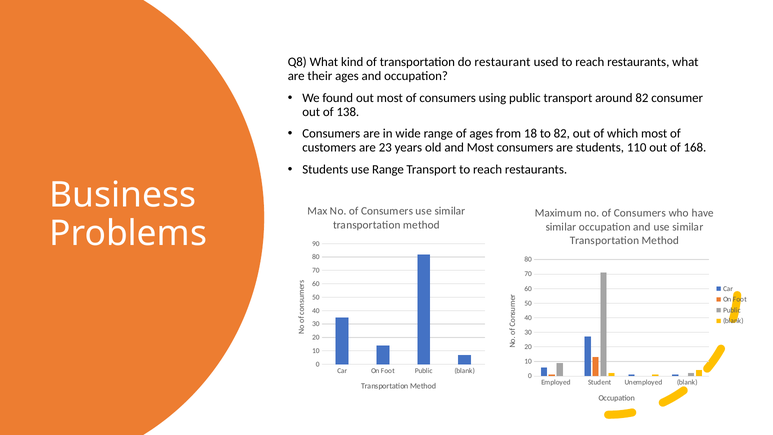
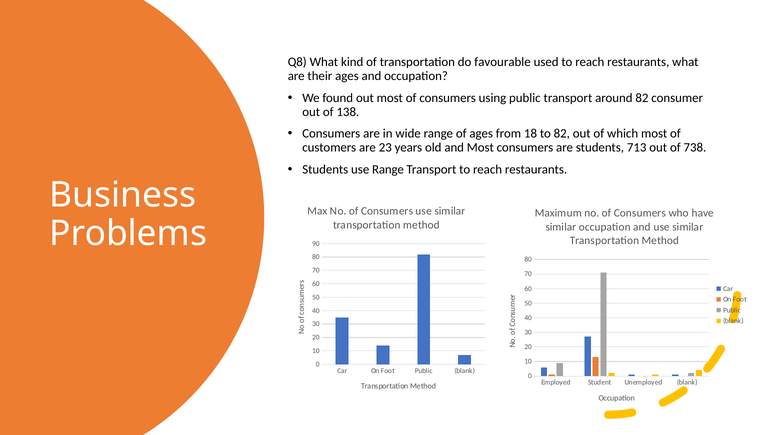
restaurant: restaurant -> favourable
110: 110 -> 713
168: 168 -> 738
